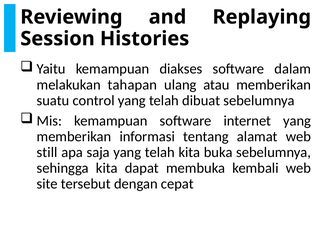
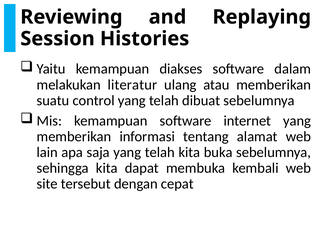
tahapan: tahapan -> literatur
still: still -> lain
